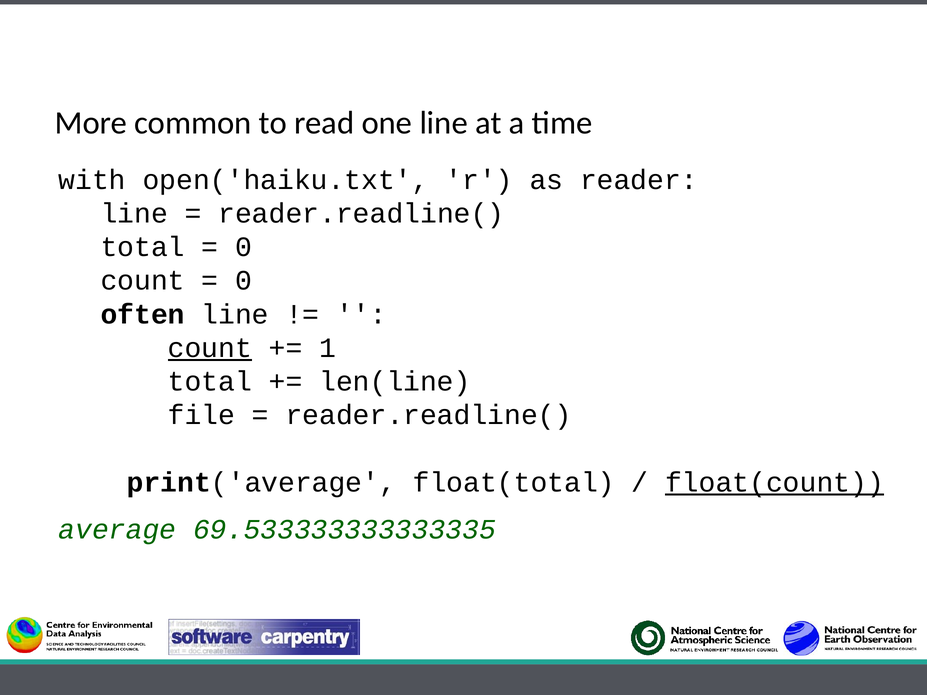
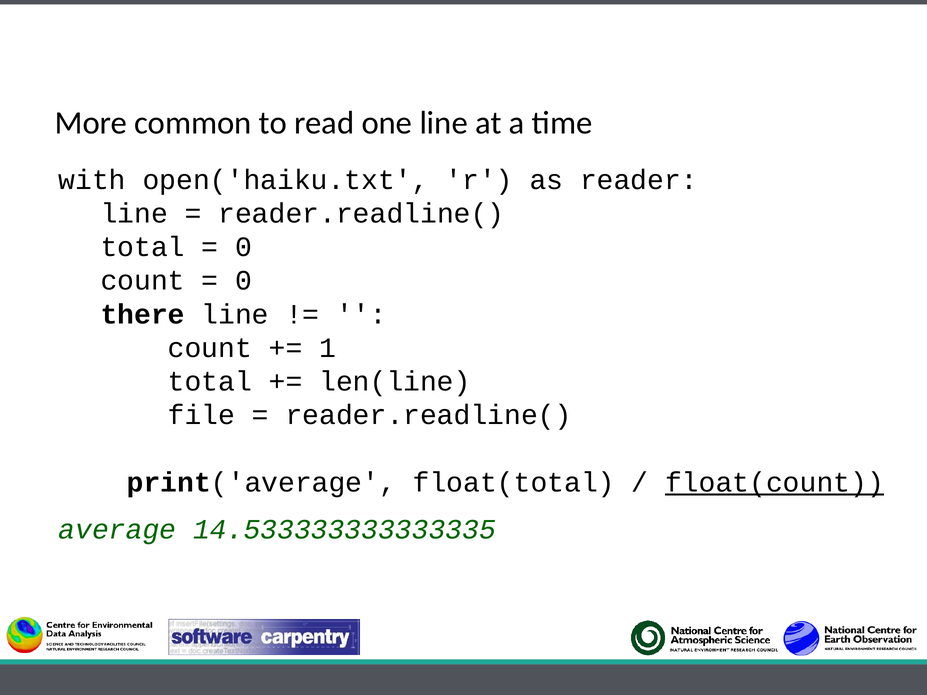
often: often -> there
count at (210, 348) underline: present -> none
69.533333333333335: 69.533333333333335 -> 14.533333333333335
